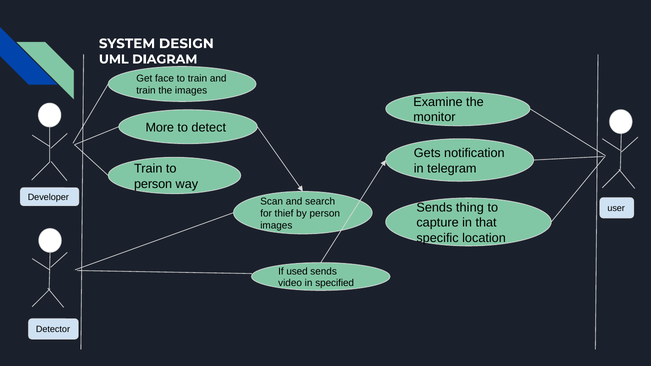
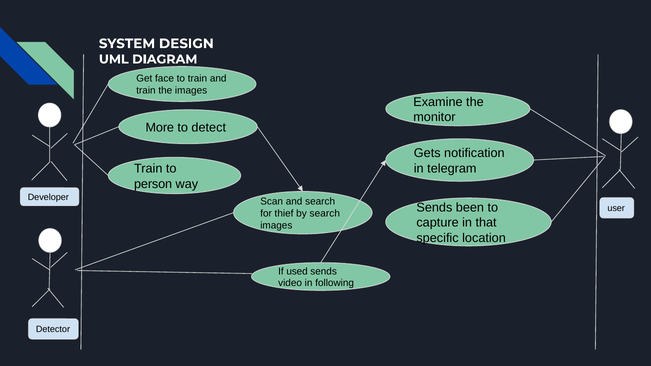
thing: thing -> been
by person: person -> search
specified: specified -> following
